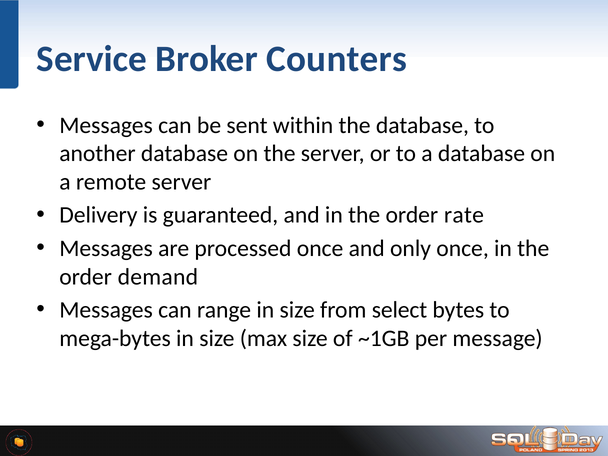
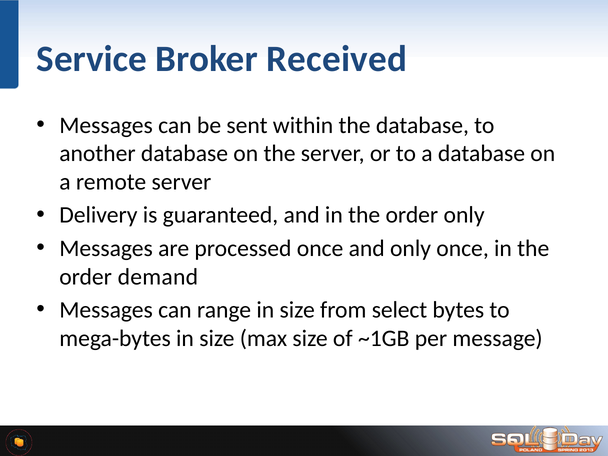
Counters: Counters -> Received
order rate: rate -> only
